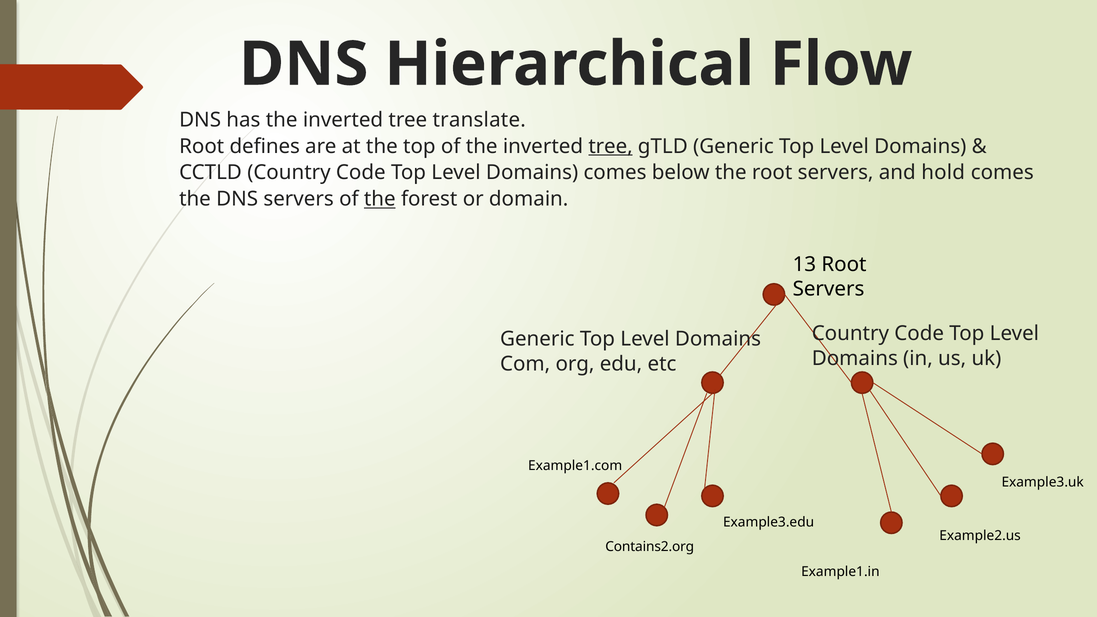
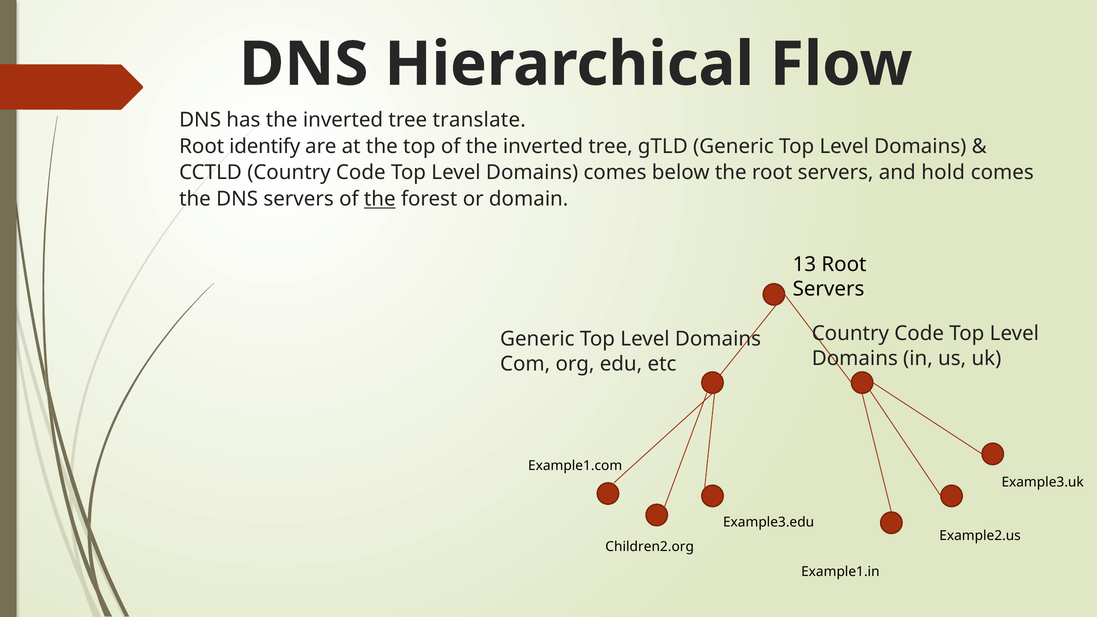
defines: defines -> identify
tree at (611, 146) underline: present -> none
Contains2.org: Contains2.org -> Children2.org
